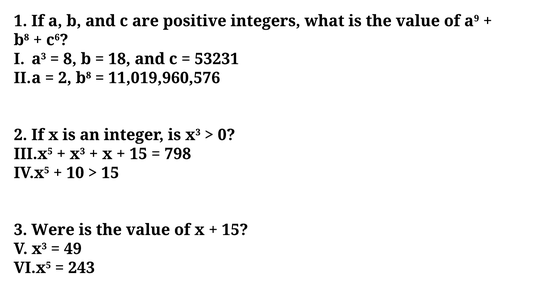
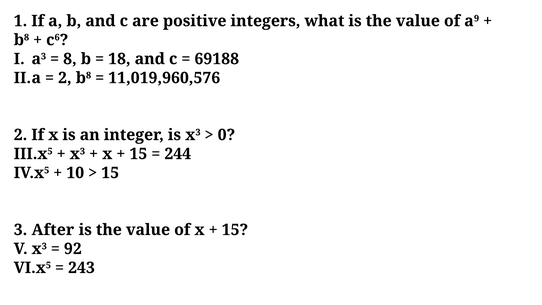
53231: 53231 -> 69188
798: 798 -> 244
Were: Were -> After
49: 49 -> 92
